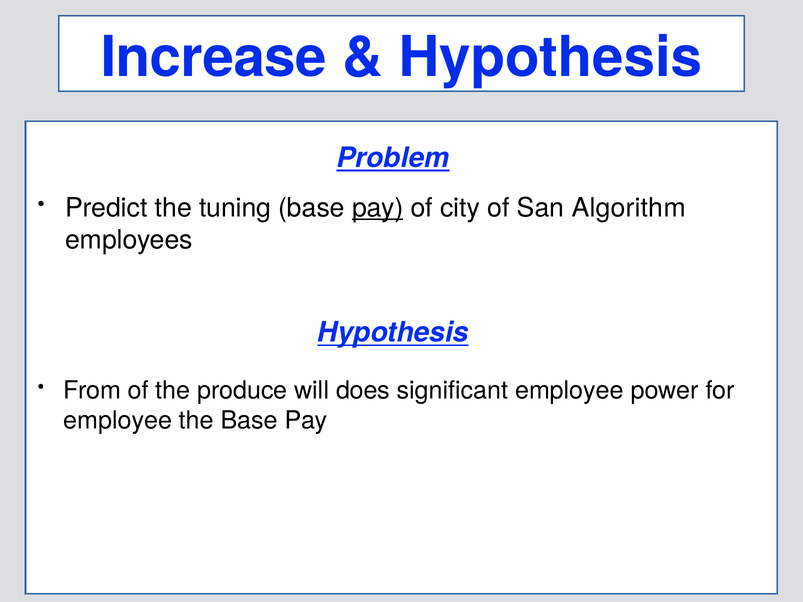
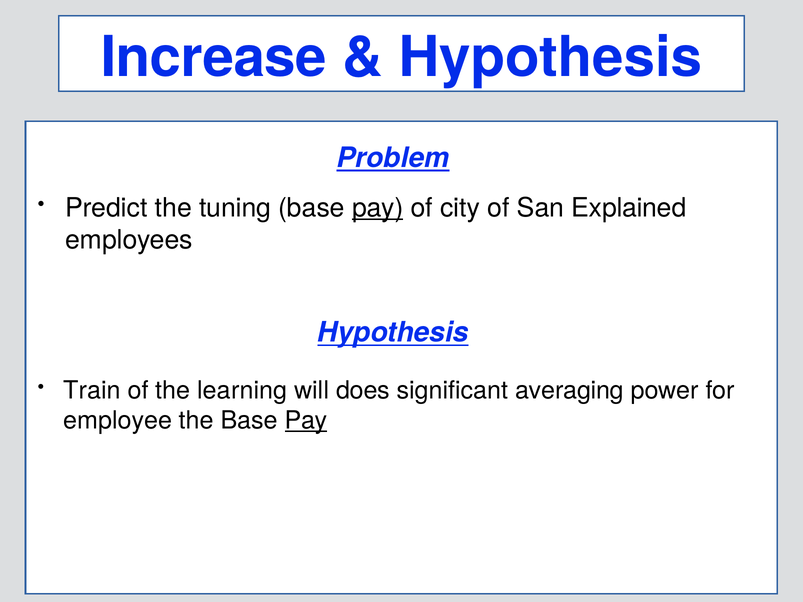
Algorithm: Algorithm -> Explained
From: From -> Train
produce: produce -> learning
significant employee: employee -> averaging
Pay at (306, 421) underline: none -> present
